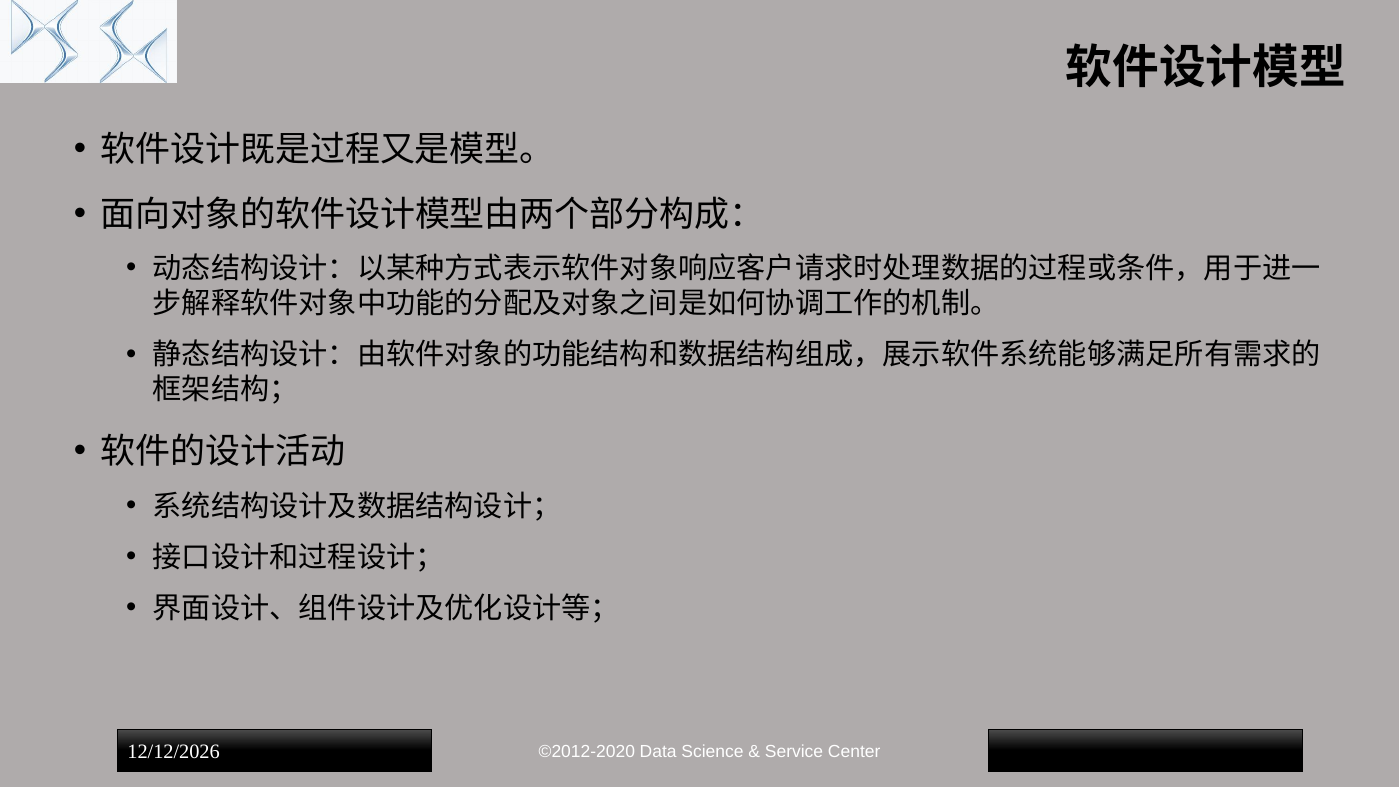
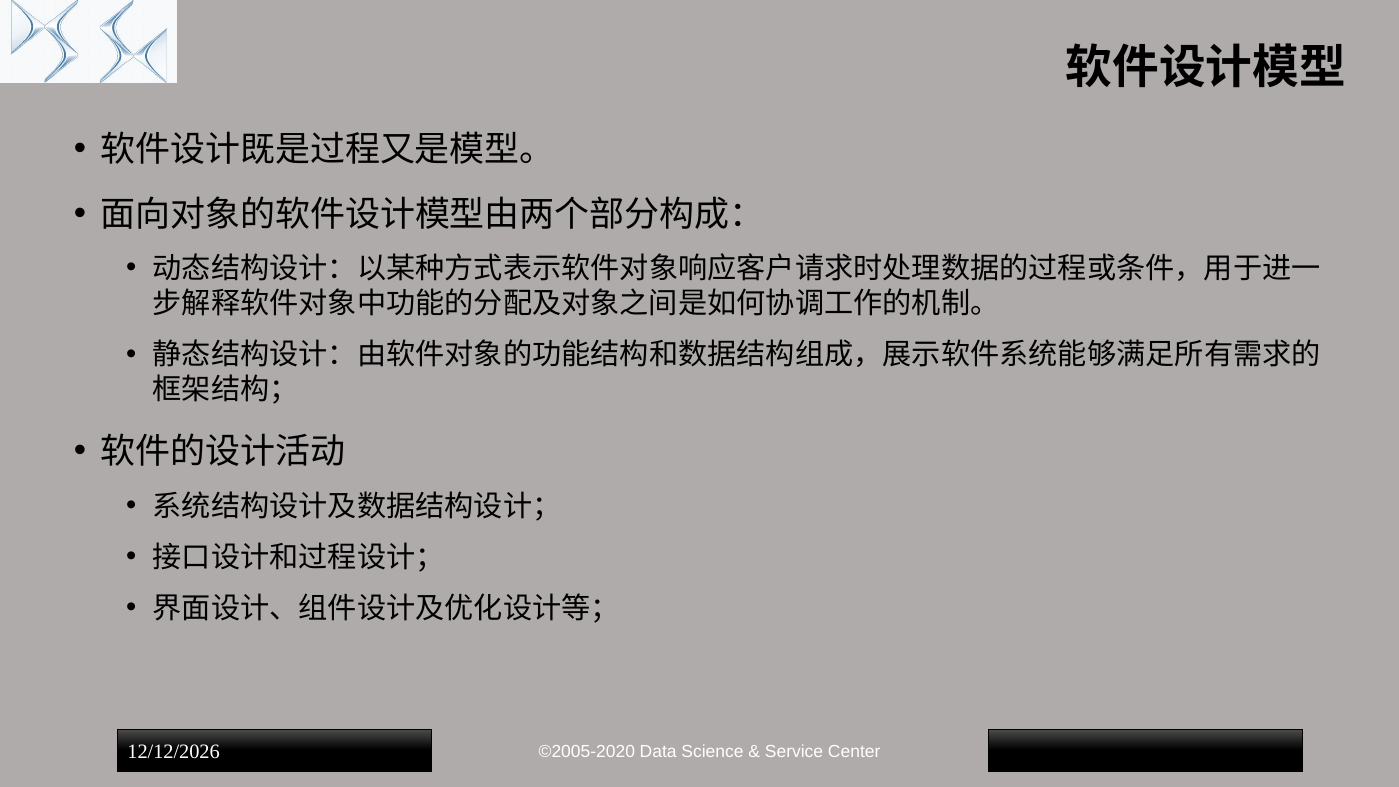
©2012-2020: ©2012-2020 -> ©2005-2020
